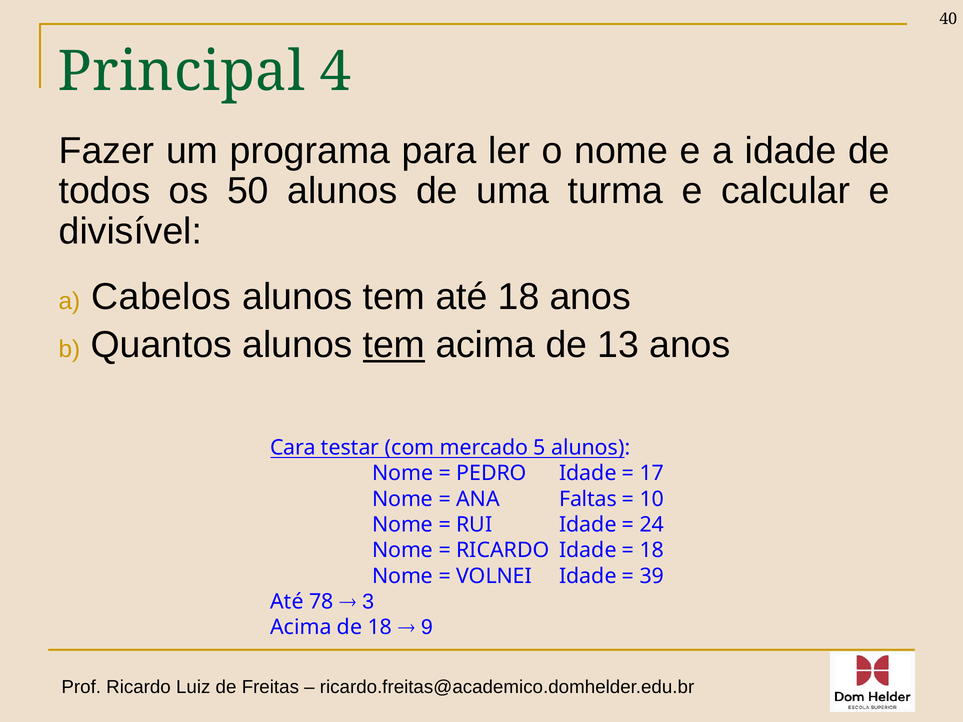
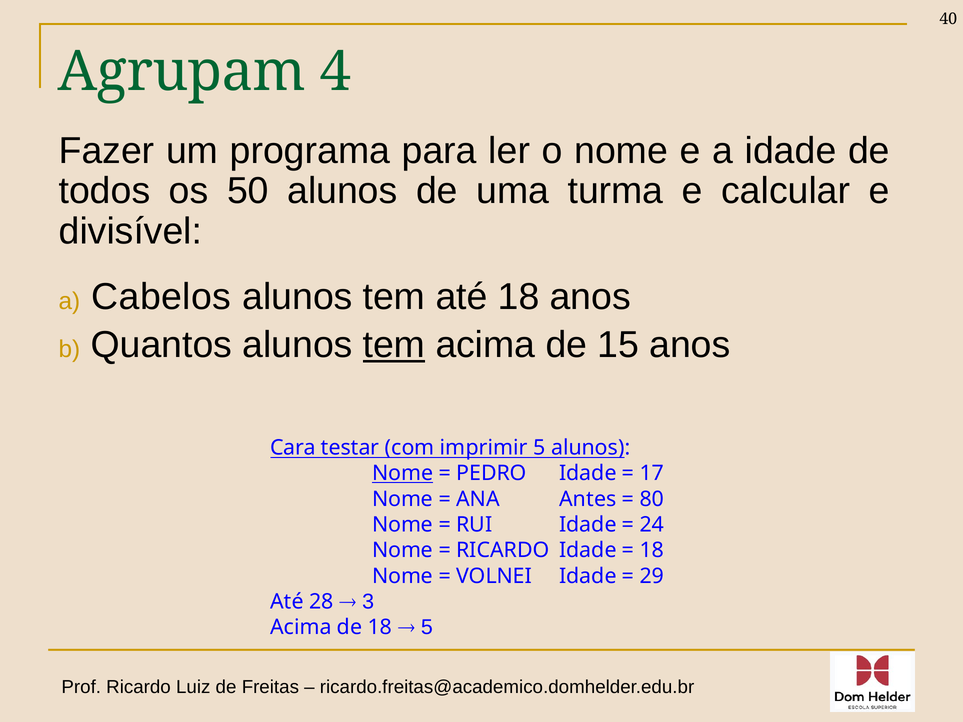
Principal: Principal -> Agrupam
13: 13 -> 15
mercado: mercado -> imprimir
Nome at (403, 474) underline: none -> present
Faltas: Faltas -> Antes
10: 10 -> 80
39: 39 -> 29
78: 78 -> 28
9 at (427, 628): 9 -> 5
